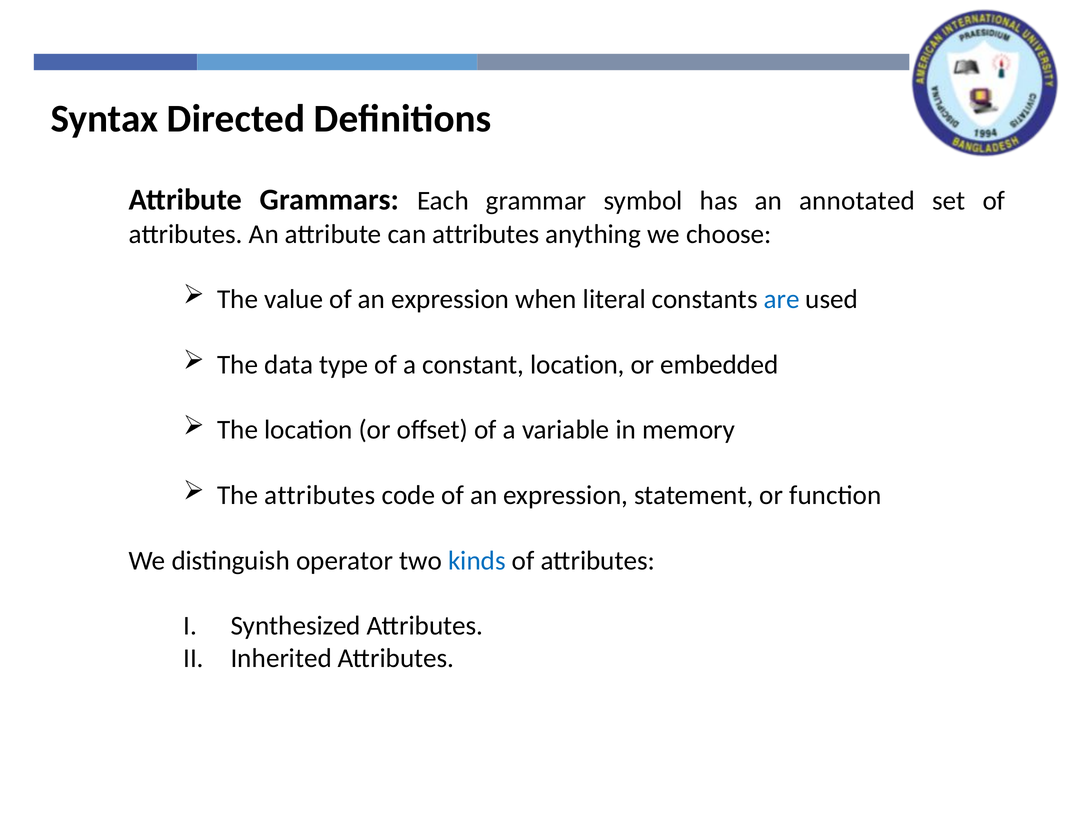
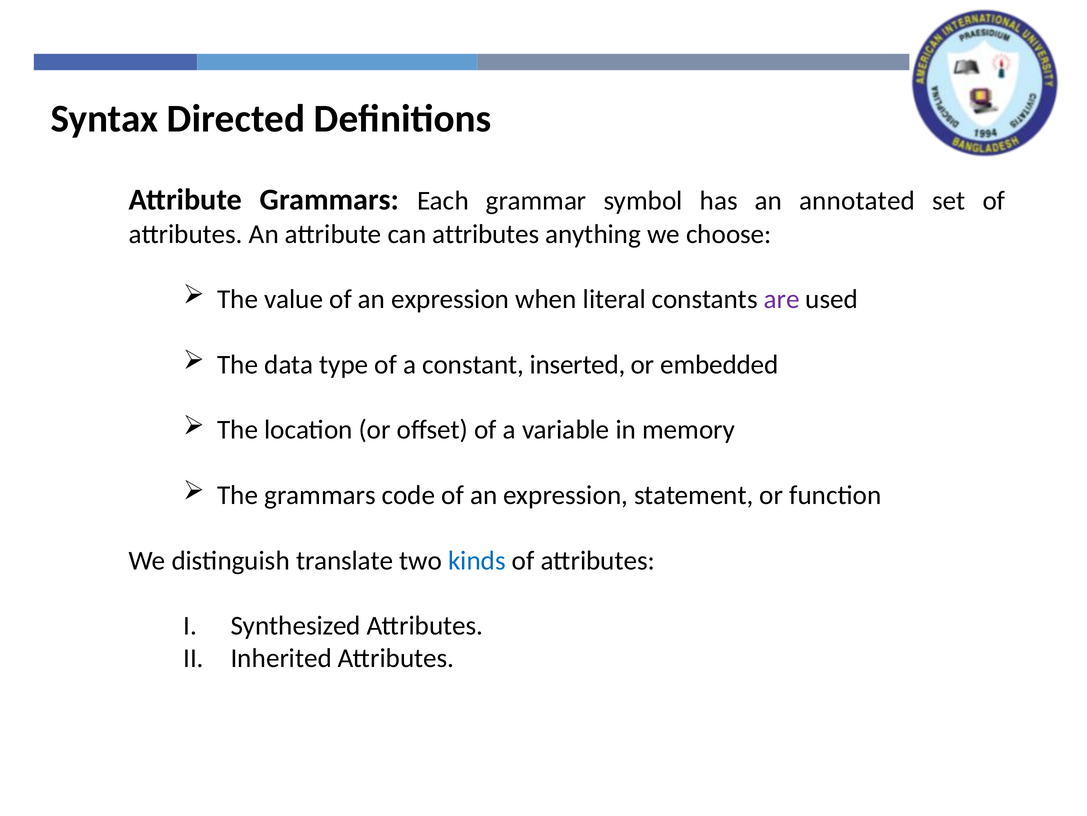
are colour: blue -> purple
constant location: location -> inserted
The attributes: attributes -> grammars
operator: operator -> translate
